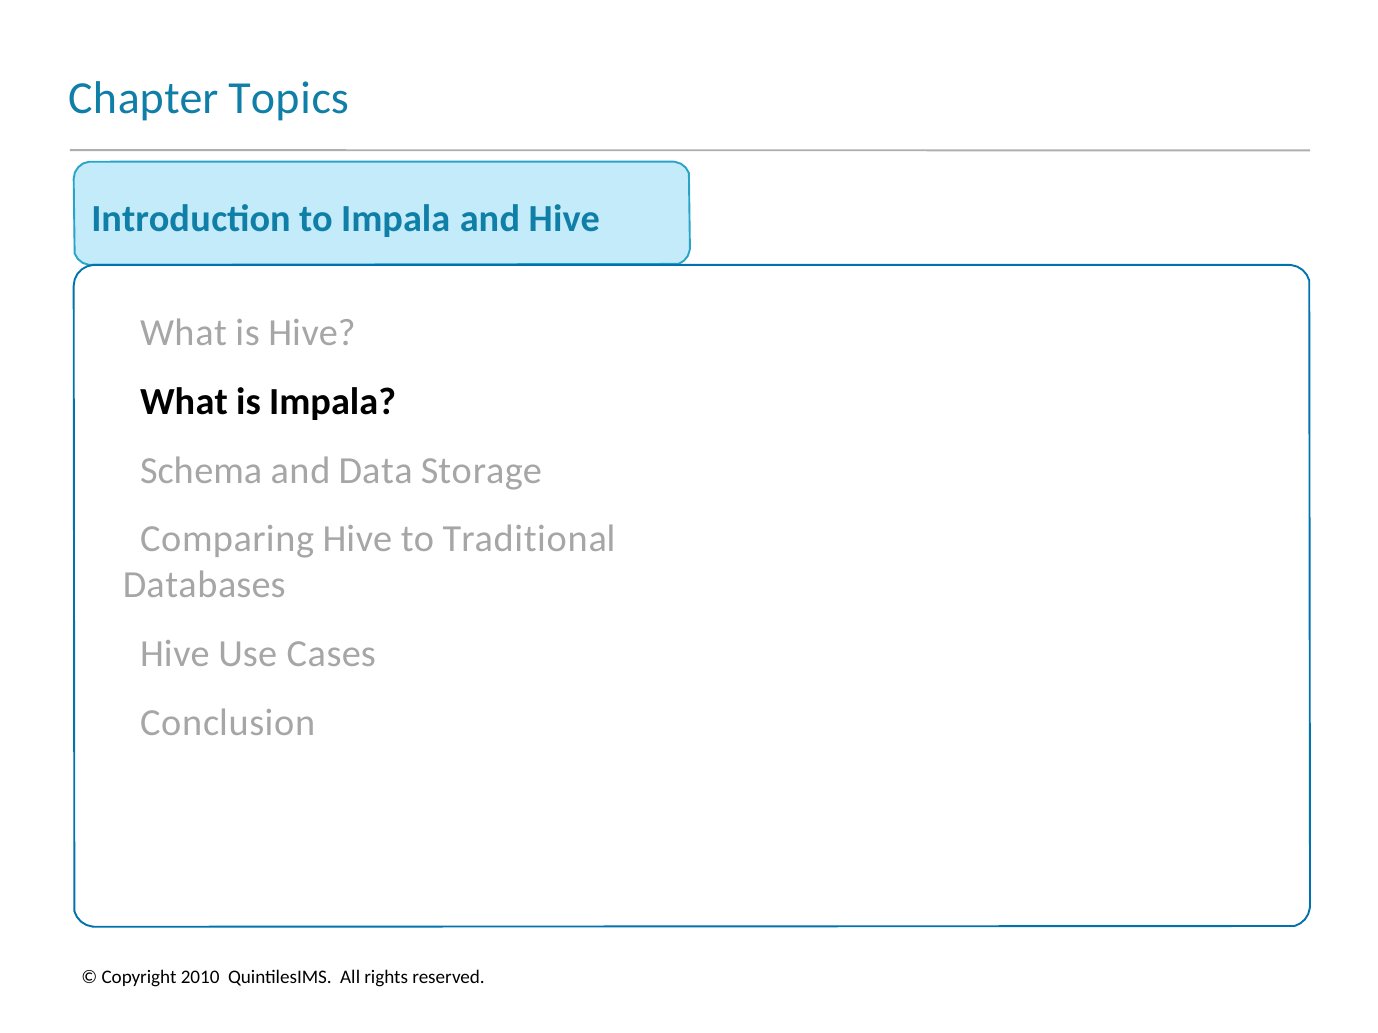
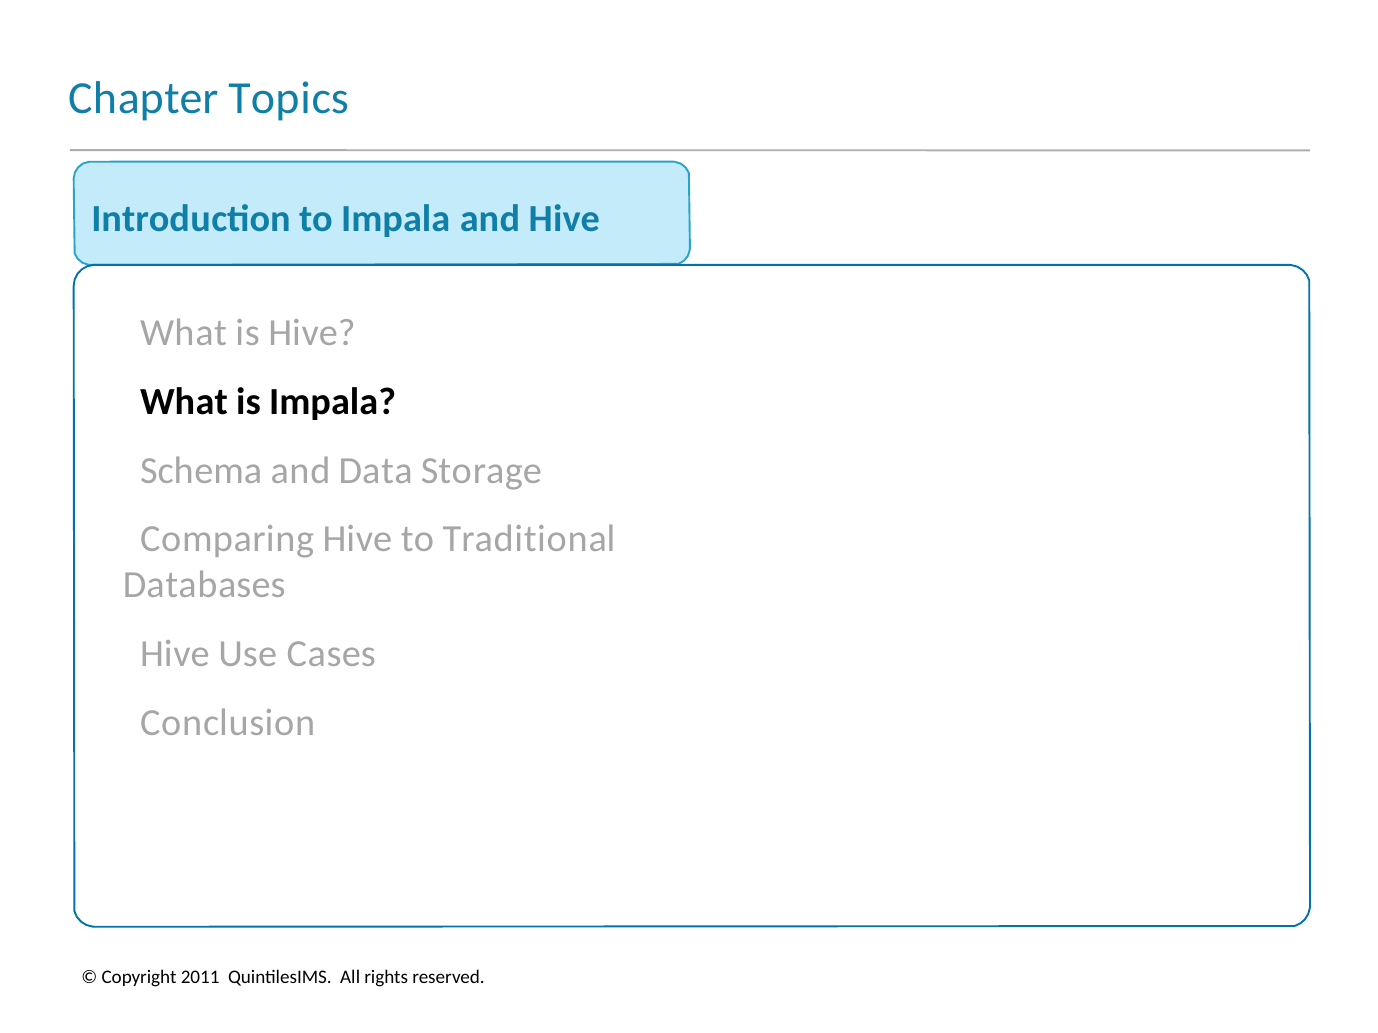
2010: 2010 -> 2011
